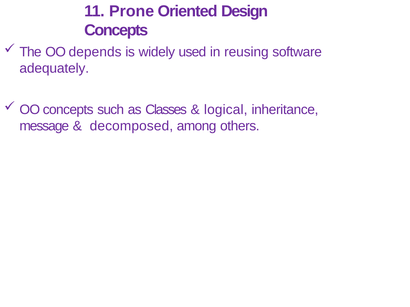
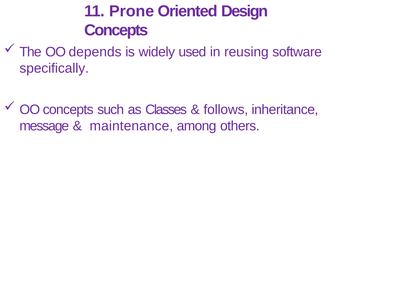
adequately: adequately -> specifically
logical: logical -> follows
decomposed: decomposed -> maintenance
